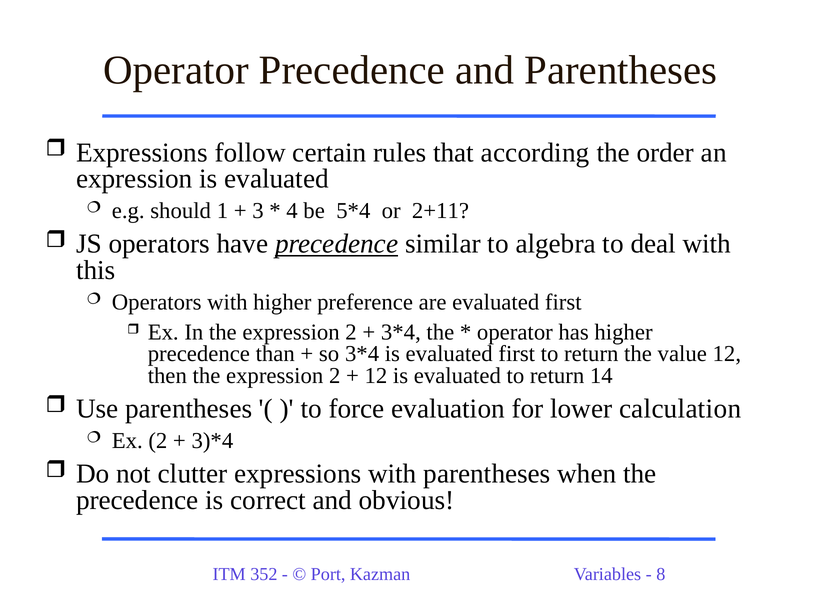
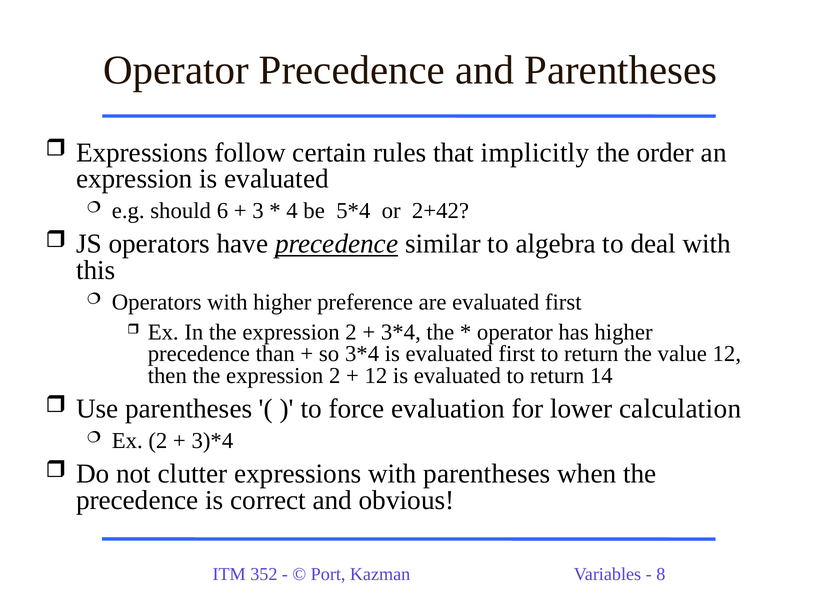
according: according -> implicitly
1: 1 -> 6
2+11: 2+11 -> 2+42
